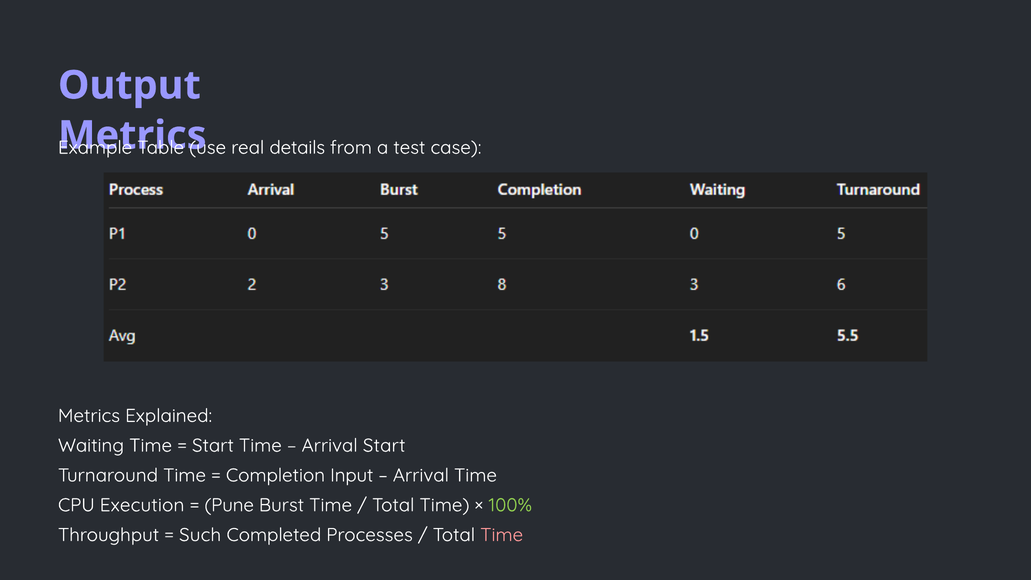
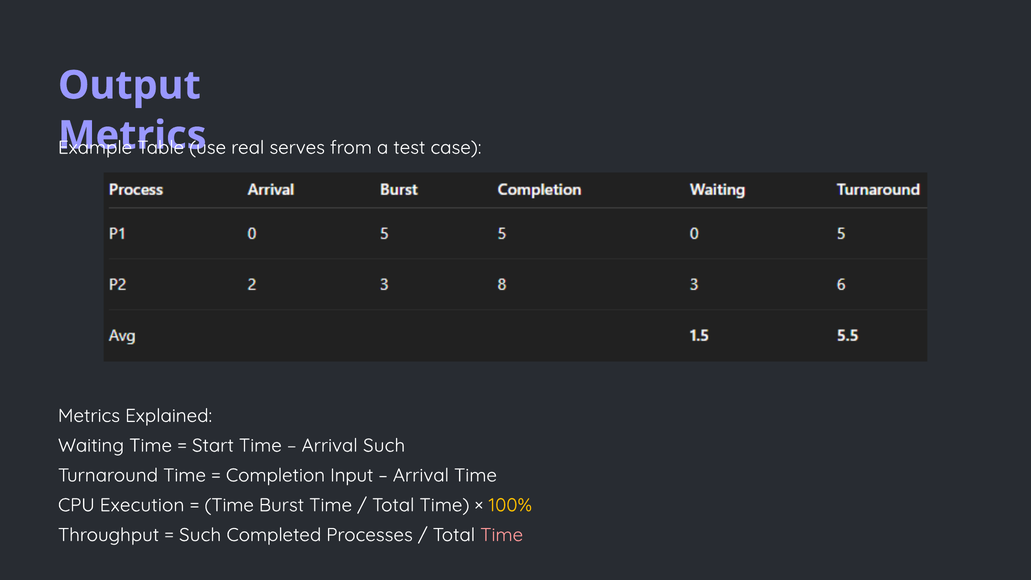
details: details -> serves
Arrival Start: Start -> Such
Pune at (229, 505): Pune -> Time
100% colour: light green -> yellow
